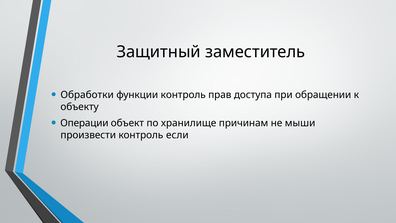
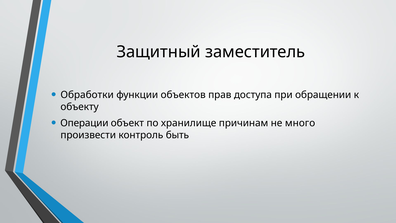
функции контроль: контроль -> объектов
мыши: мыши -> много
если: если -> быть
